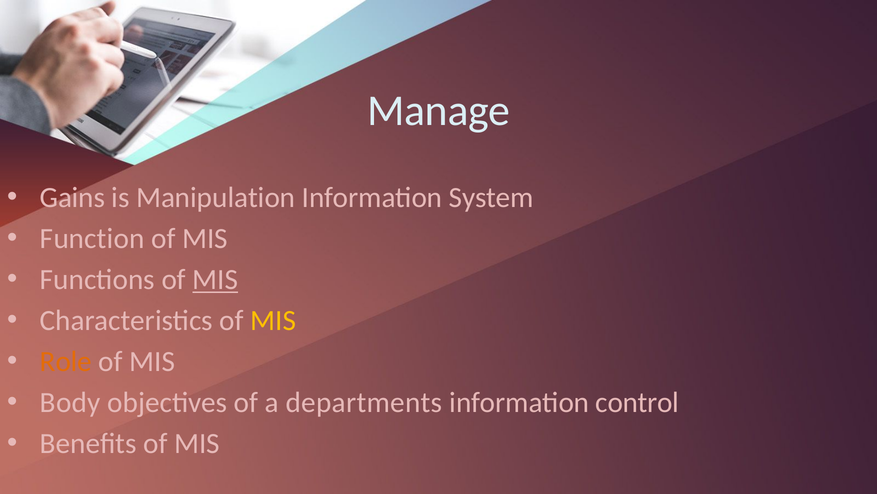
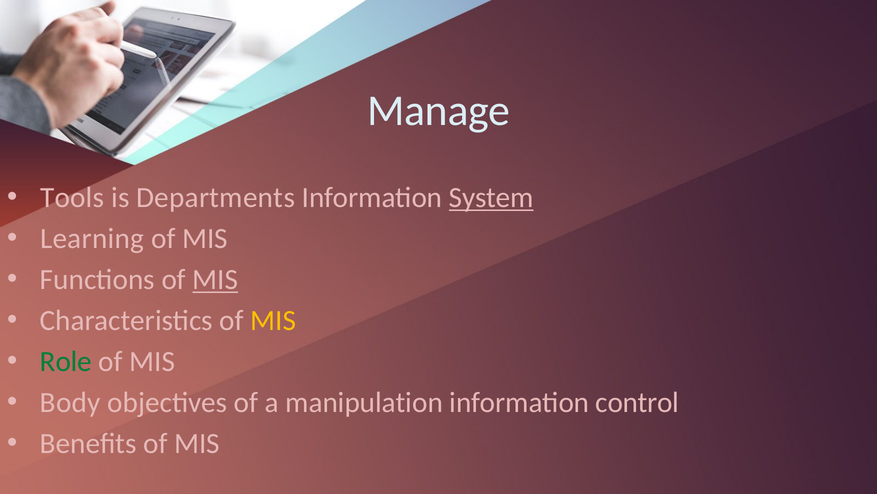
Gains: Gains -> Tools
Manipulation: Manipulation -> Departments
System underline: none -> present
Function: Function -> Learning
Role colour: orange -> green
departments: departments -> manipulation
